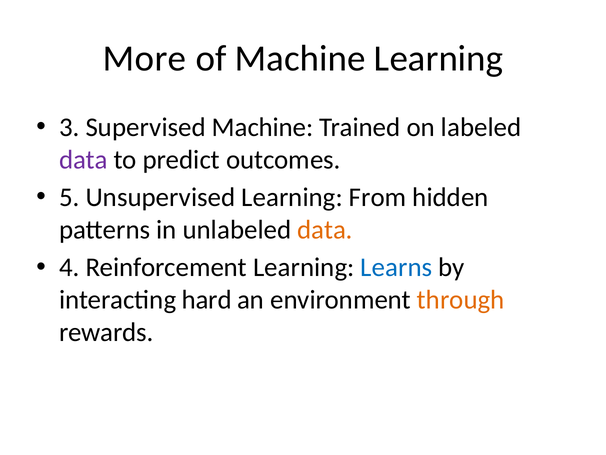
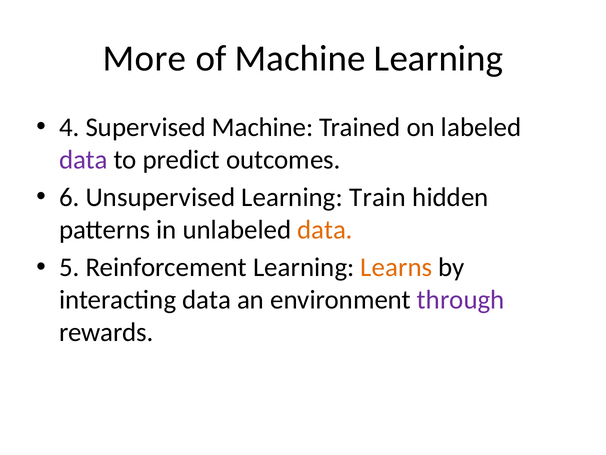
3: 3 -> 4
5: 5 -> 6
From: From -> Train
4: 4 -> 5
Learns colour: blue -> orange
interacting hard: hard -> data
through colour: orange -> purple
